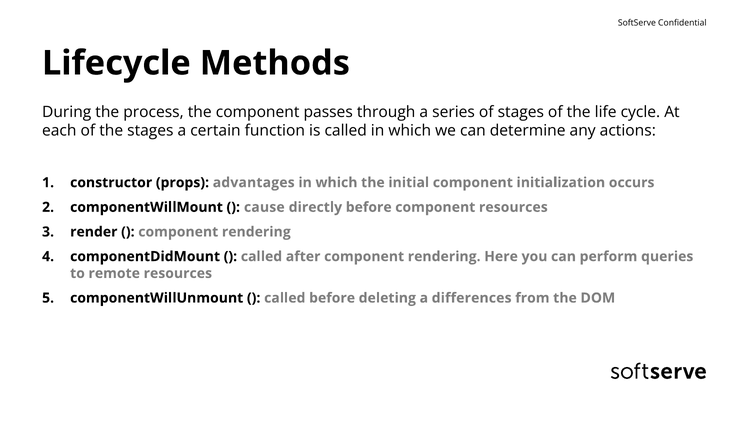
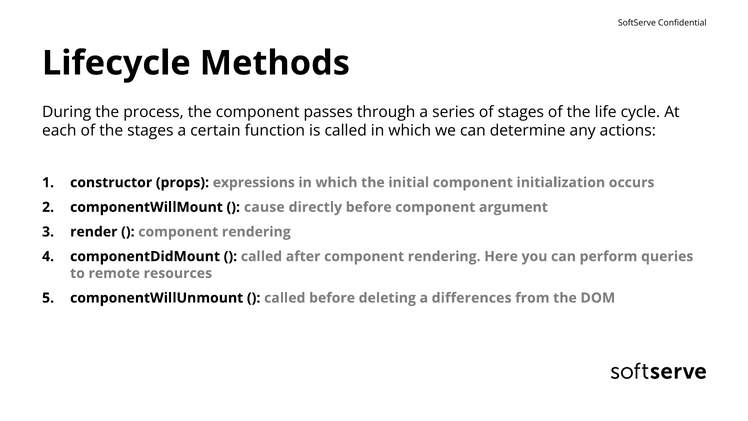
advantages: advantages -> expressions
component resources: resources -> argument
